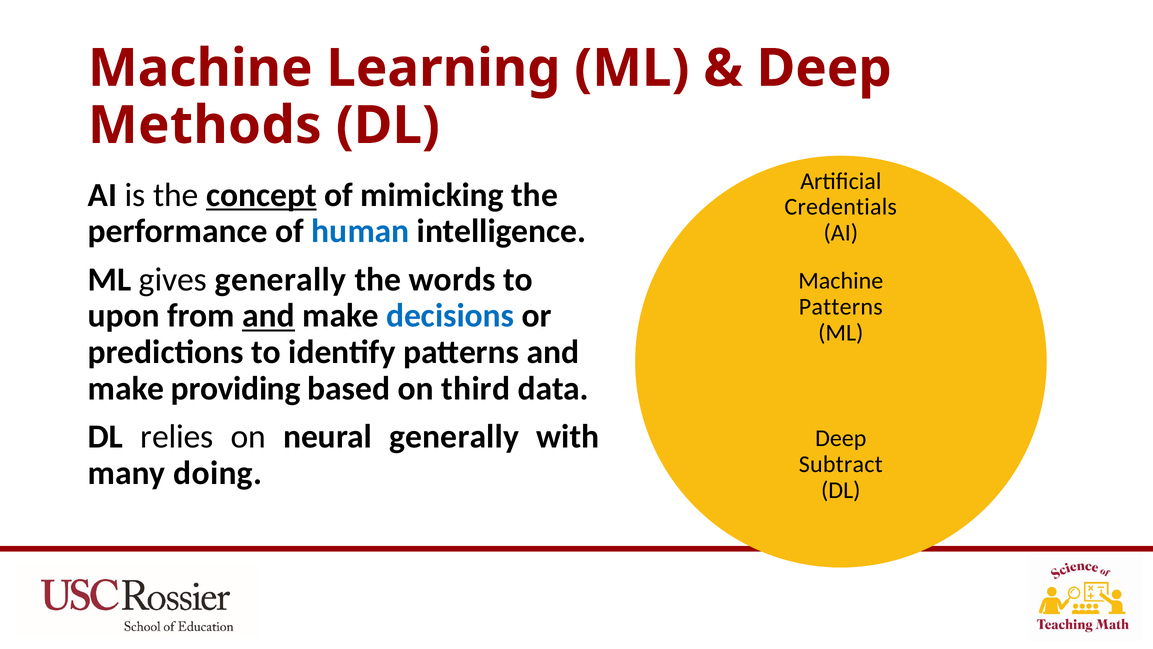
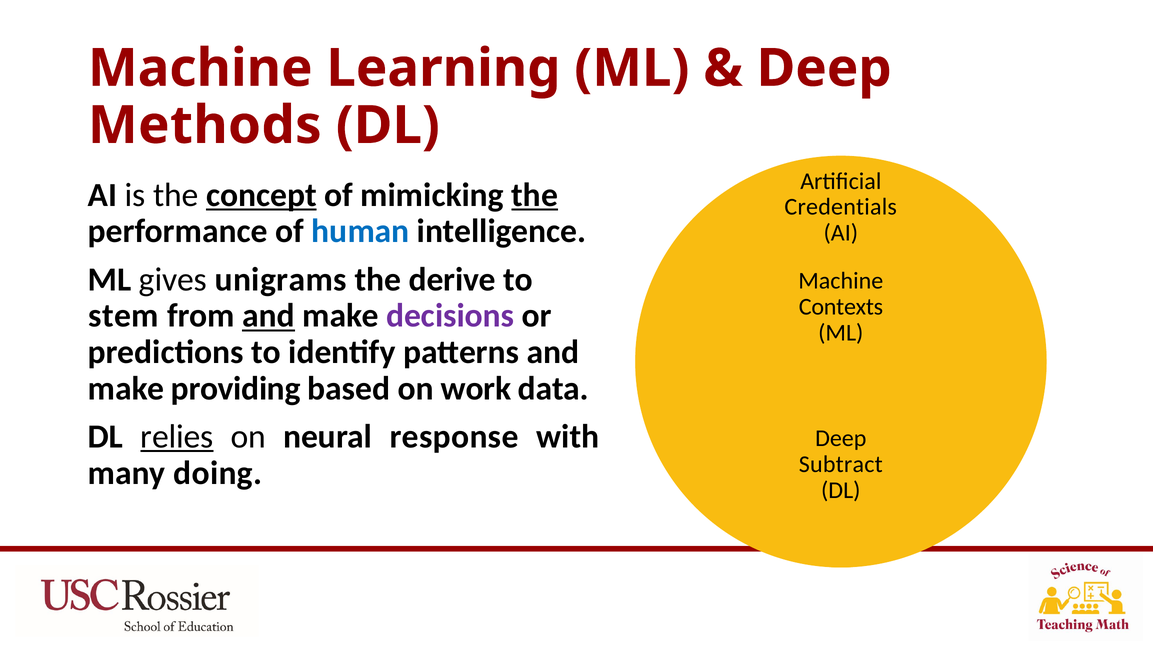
the at (535, 195) underline: none -> present
gives generally: generally -> unigrams
words: words -> derive
Patterns at (841, 307): Patterns -> Contexts
upon: upon -> stem
decisions colour: blue -> purple
third: third -> work
relies underline: none -> present
neural generally: generally -> response
